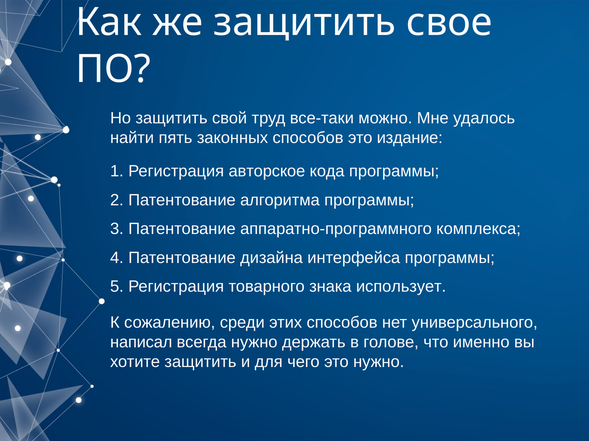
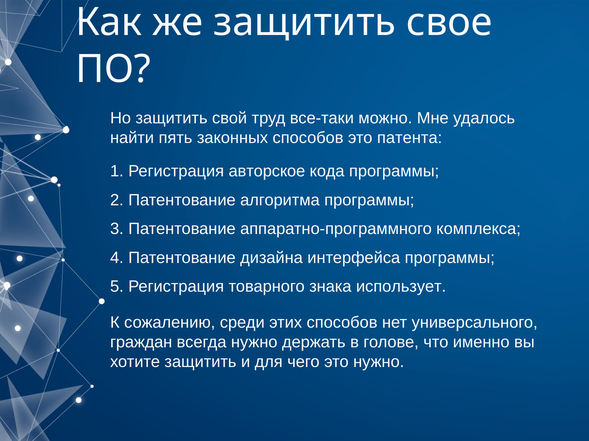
издание: издание -> патента
написал: написал -> граждан
